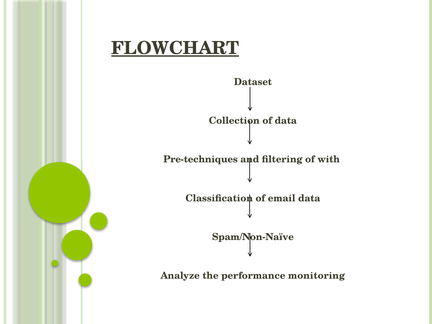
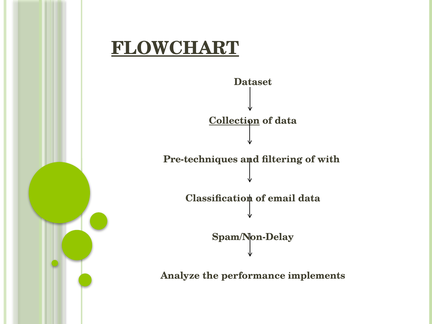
Collection underline: none -> present
Spam/Non-Naïve: Spam/Non-Naïve -> Spam/Non-Delay
monitoring: monitoring -> implements
